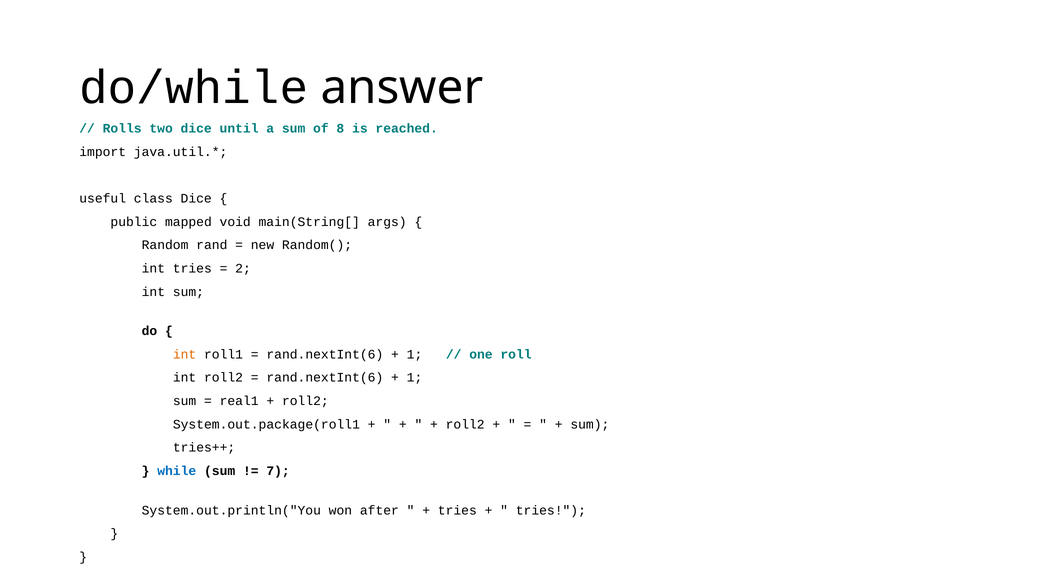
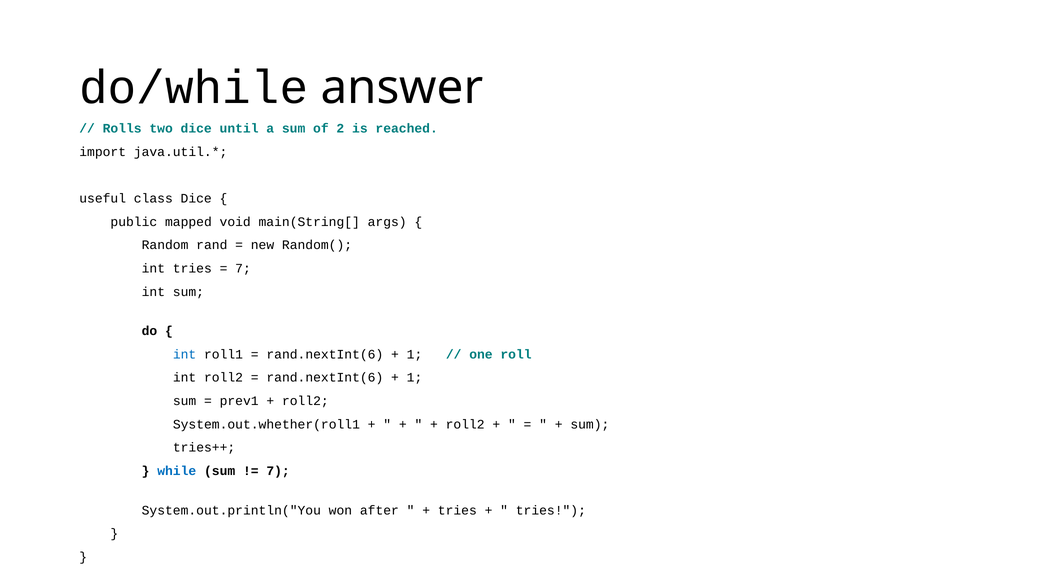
8: 8 -> 2
2 at (243, 268): 2 -> 7
int at (185, 354) colour: orange -> blue
real1: real1 -> prev1
System.out.package(roll1: System.out.package(roll1 -> System.out.whether(roll1
